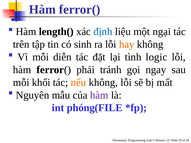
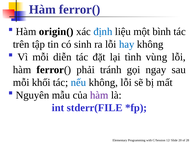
length(: length( -> origin(
ngại: ngại -> bình
hay colour: orange -> blue
logic: logic -> vùng
nếu colour: orange -> blue
phóng(FILE: phóng(FILE -> stderr(FILE
